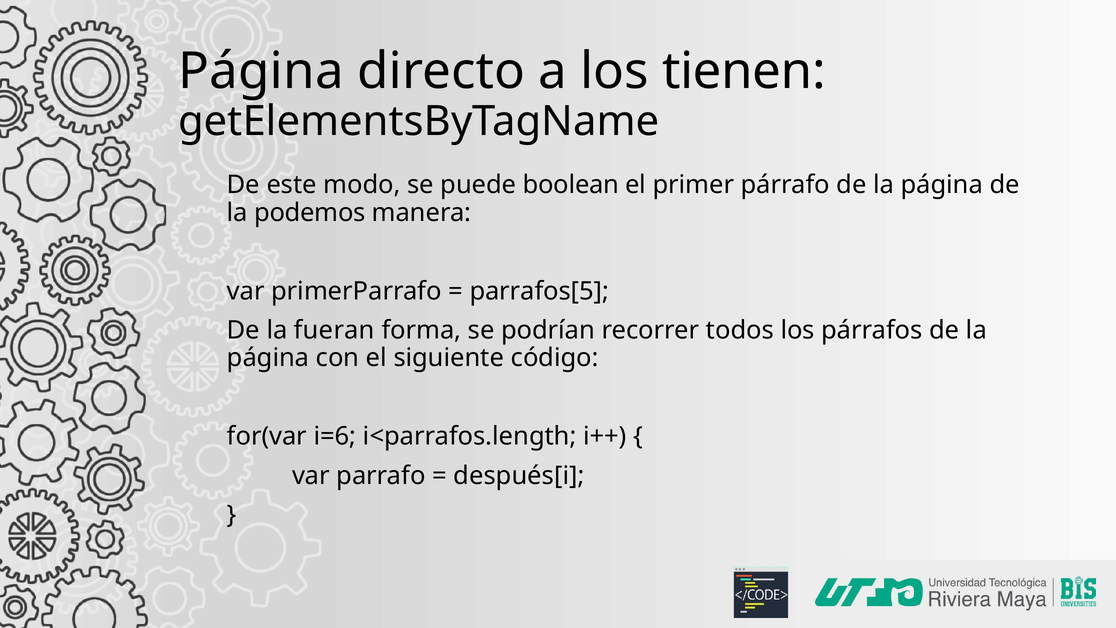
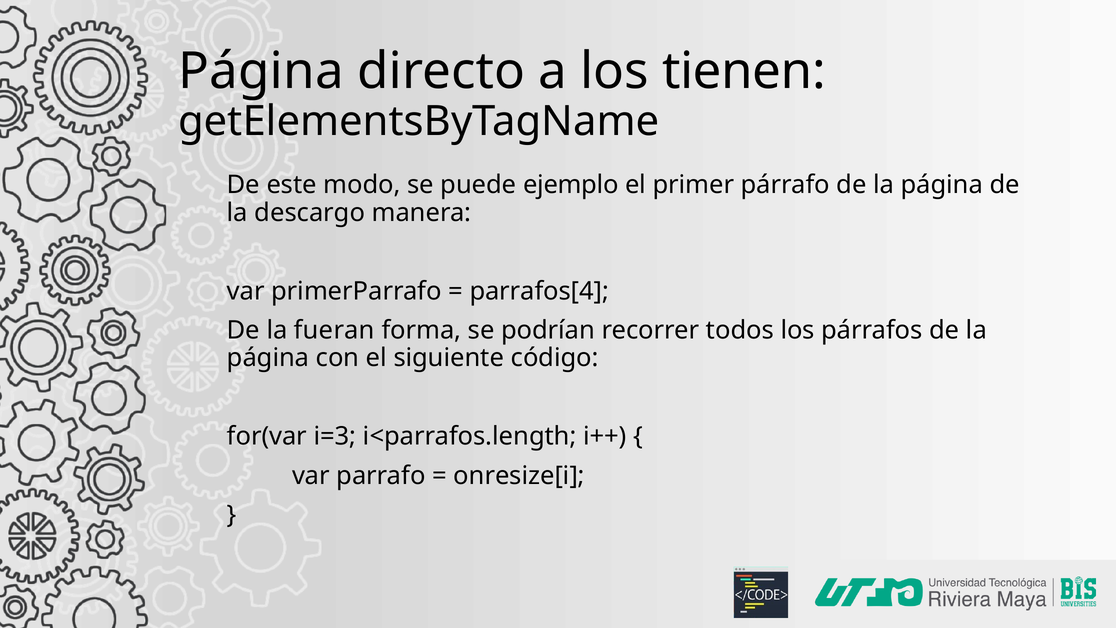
boolean: boolean -> ejemplo
podemos: podemos -> descargo
parrafos[5: parrafos[5 -> parrafos[4
i=6: i=6 -> i=3
después[i: después[i -> onresize[i
